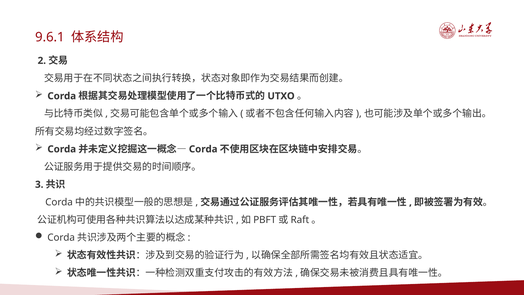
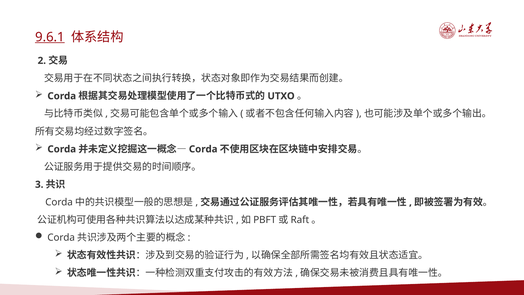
9.6.1 underline: none -> present
